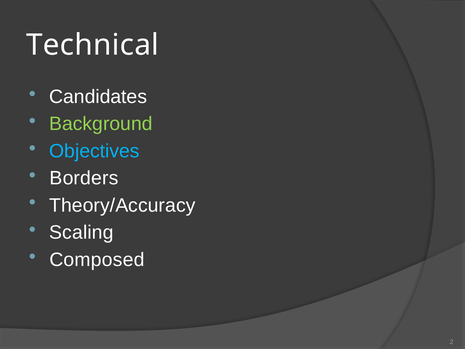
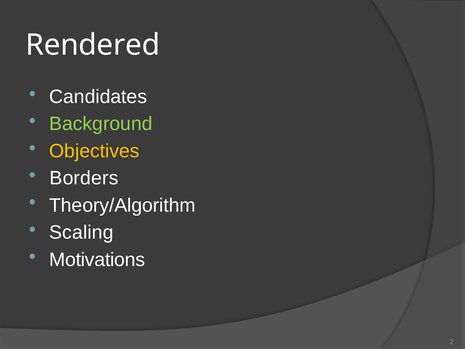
Technical: Technical -> Rendered
Objectives colour: light blue -> yellow
Theory/Accuracy: Theory/Accuracy -> Theory/Algorithm
Composed: Composed -> Motivations
